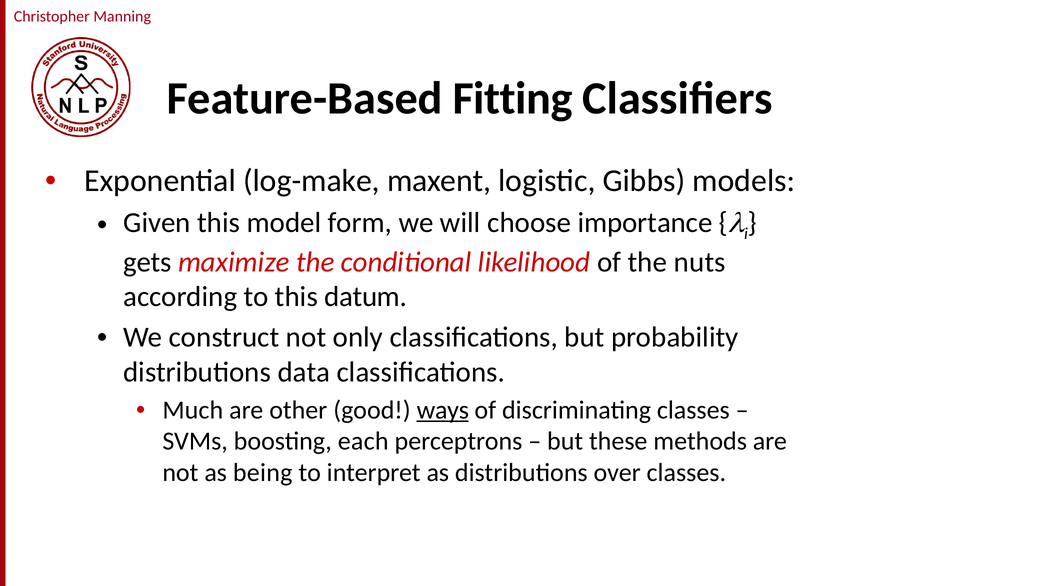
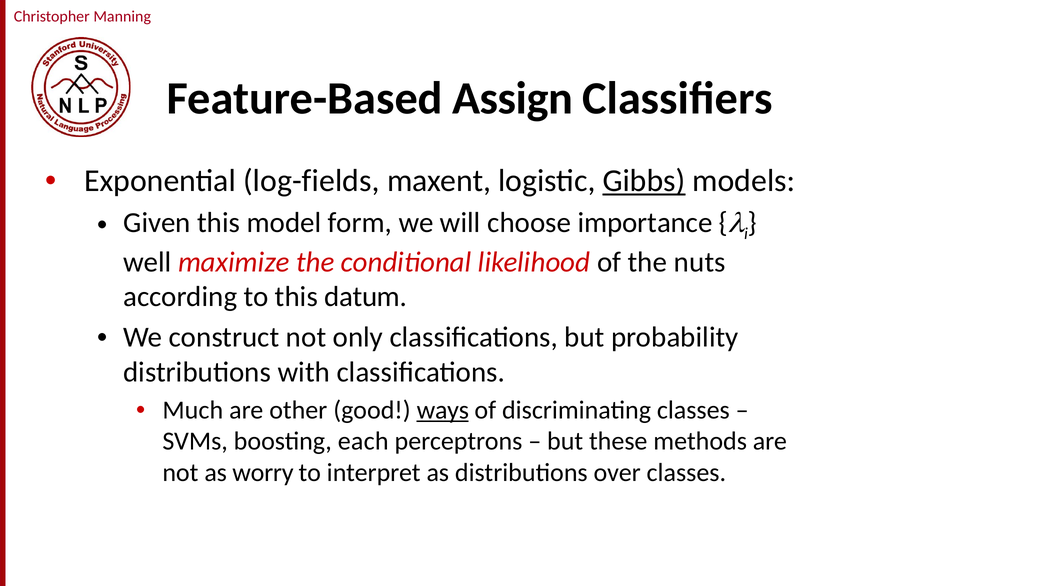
Fitting: Fitting -> Assign
log-make: log-make -> log-fields
Gibbs underline: none -> present
gets: gets -> well
data: data -> with
being: being -> worry
